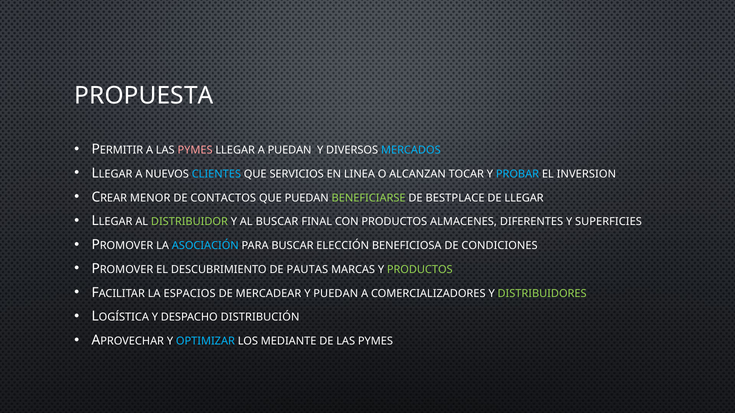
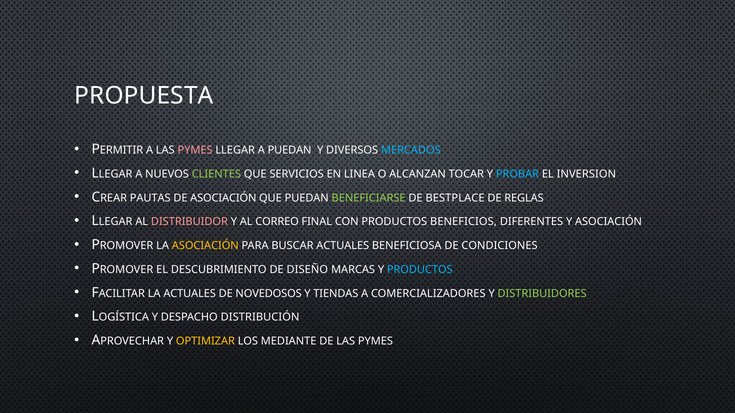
CLIENTES colour: light blue -> light green
MENOR: MENOR -> PAUTAS
DE CONTACTOS: CONTACTOS -> ASOCIACIÓN
DE LLEGAR: LLEGAR -> REGLAS
DISTRIBUIDOR colour: light green -> pink
AL BUSCAR: BUSCAR -> CORREO
ALMACENES: ALMACENES -> BENEFICIOS
Y SUPERFICIES: SUPERFICIES -> ASOCIACIÓN
ASOCIACIÓN at (205, 246) colour: light blue -> yellow
BUSCAR ELECCIÓN: ELECCIÓN -> ACTUALES
PAUTAS: PAUTAS -> DISEÑO
PRODUCTOS at (420, 270) colour: light green -> light blue
LA ESPACIOS: ESPACIOS -> ACTUALES
MERCADEAR: MERCADEAR -> NOVEDOSOS
Y PUEDAN: PUEDAN -> TIENDAS
OPTIMIZAR colour: light blue -> yellow
